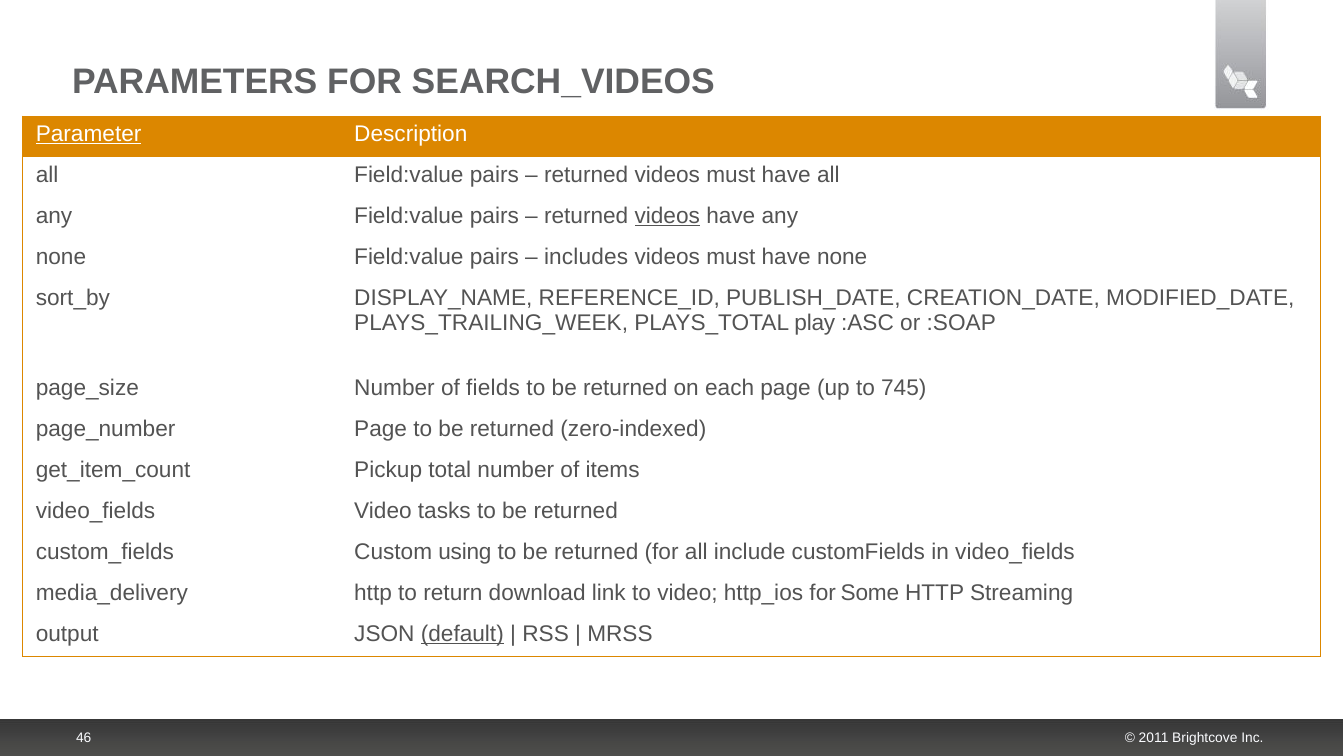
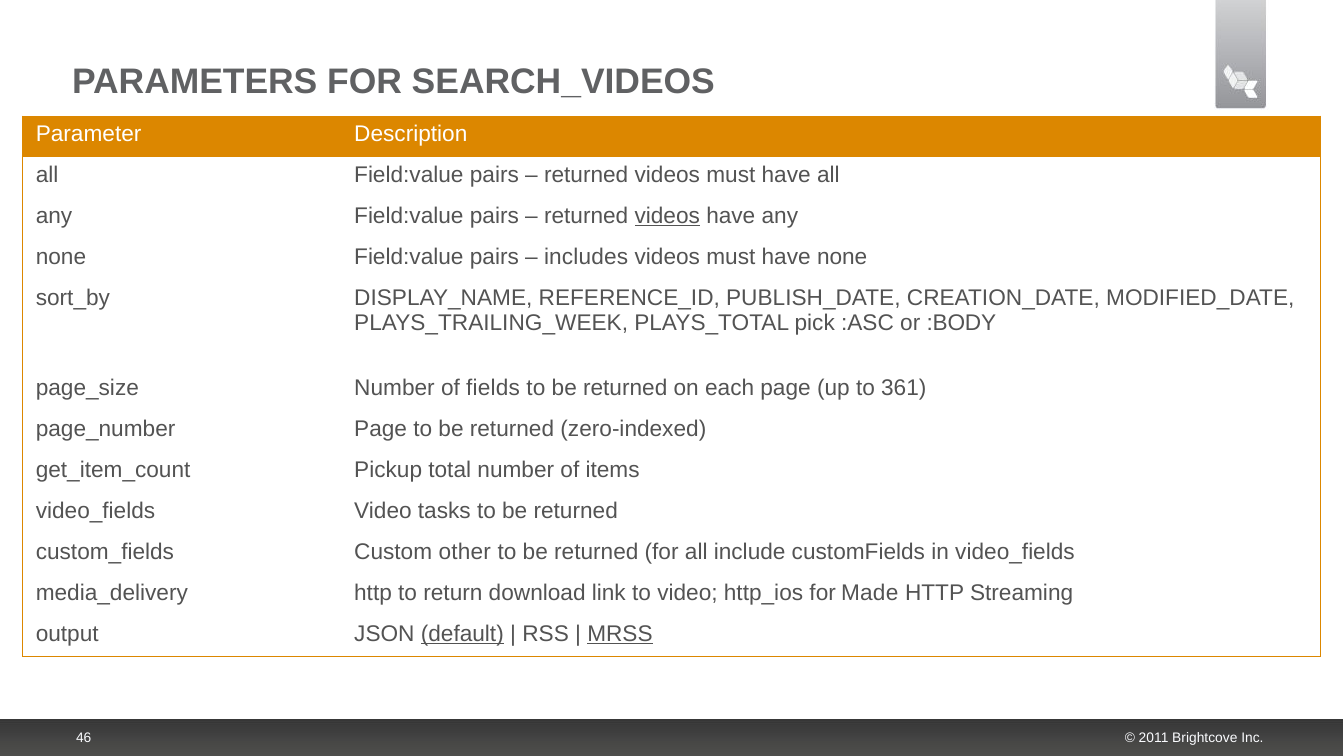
Parameter underline: present -> none
play: play -> pick
:SOAP: :SOAP -> :BODY
745: 745 -> 361
using: using -> other
Some: Some -> Made
MRSS underline: none -> present
